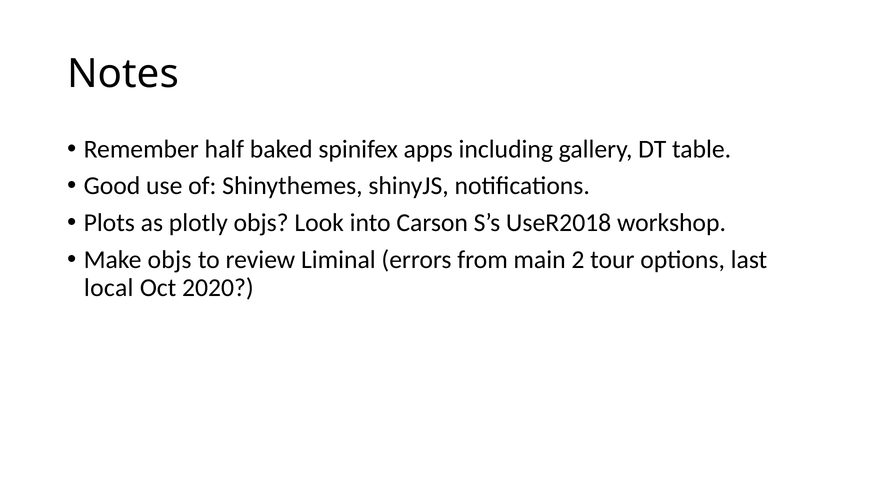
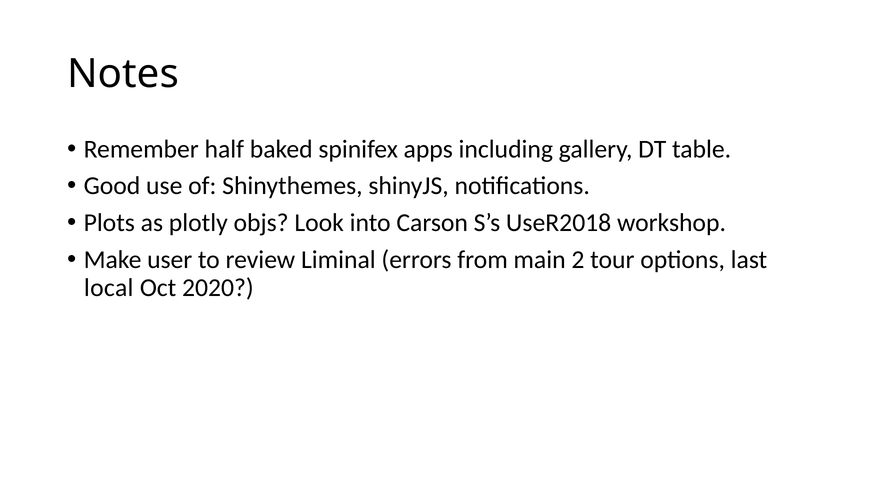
Make objs: objs -> user
